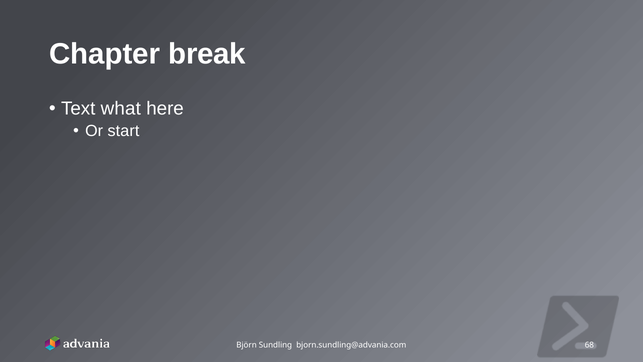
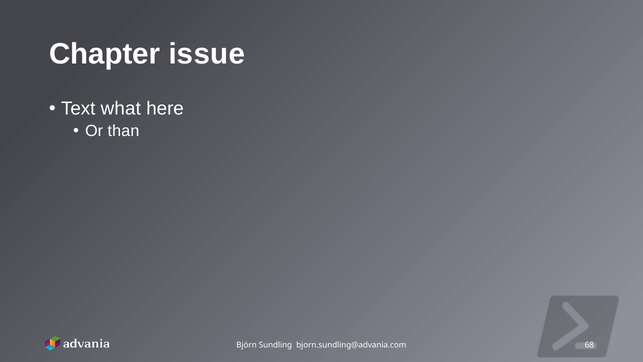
break: break -> issue
start: start -> than
